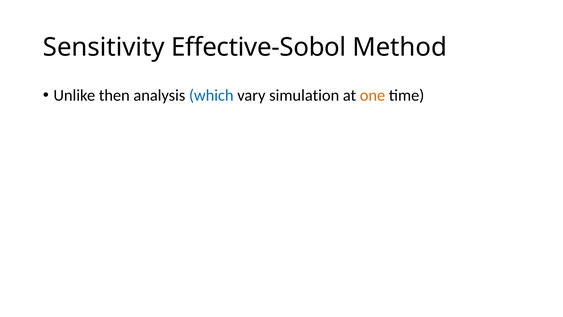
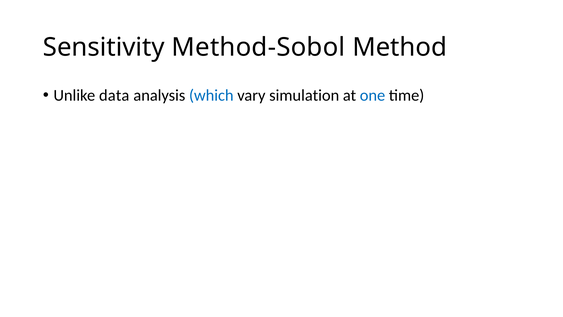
Effective-Sobol: Effective-Sobol -> Method-Sobol
then: then -> data
one colour: orange -> blue
